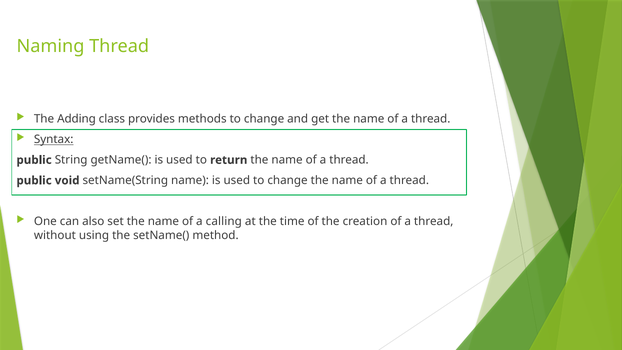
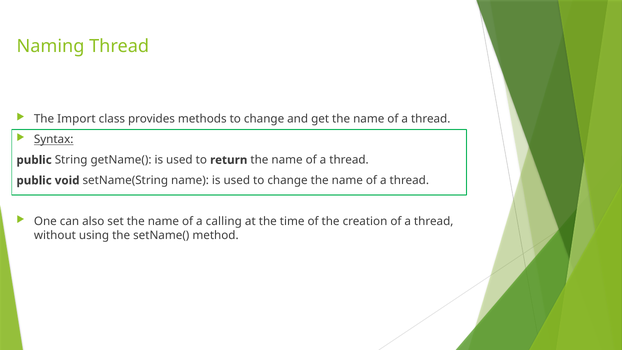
Adding: Adding -> Import
